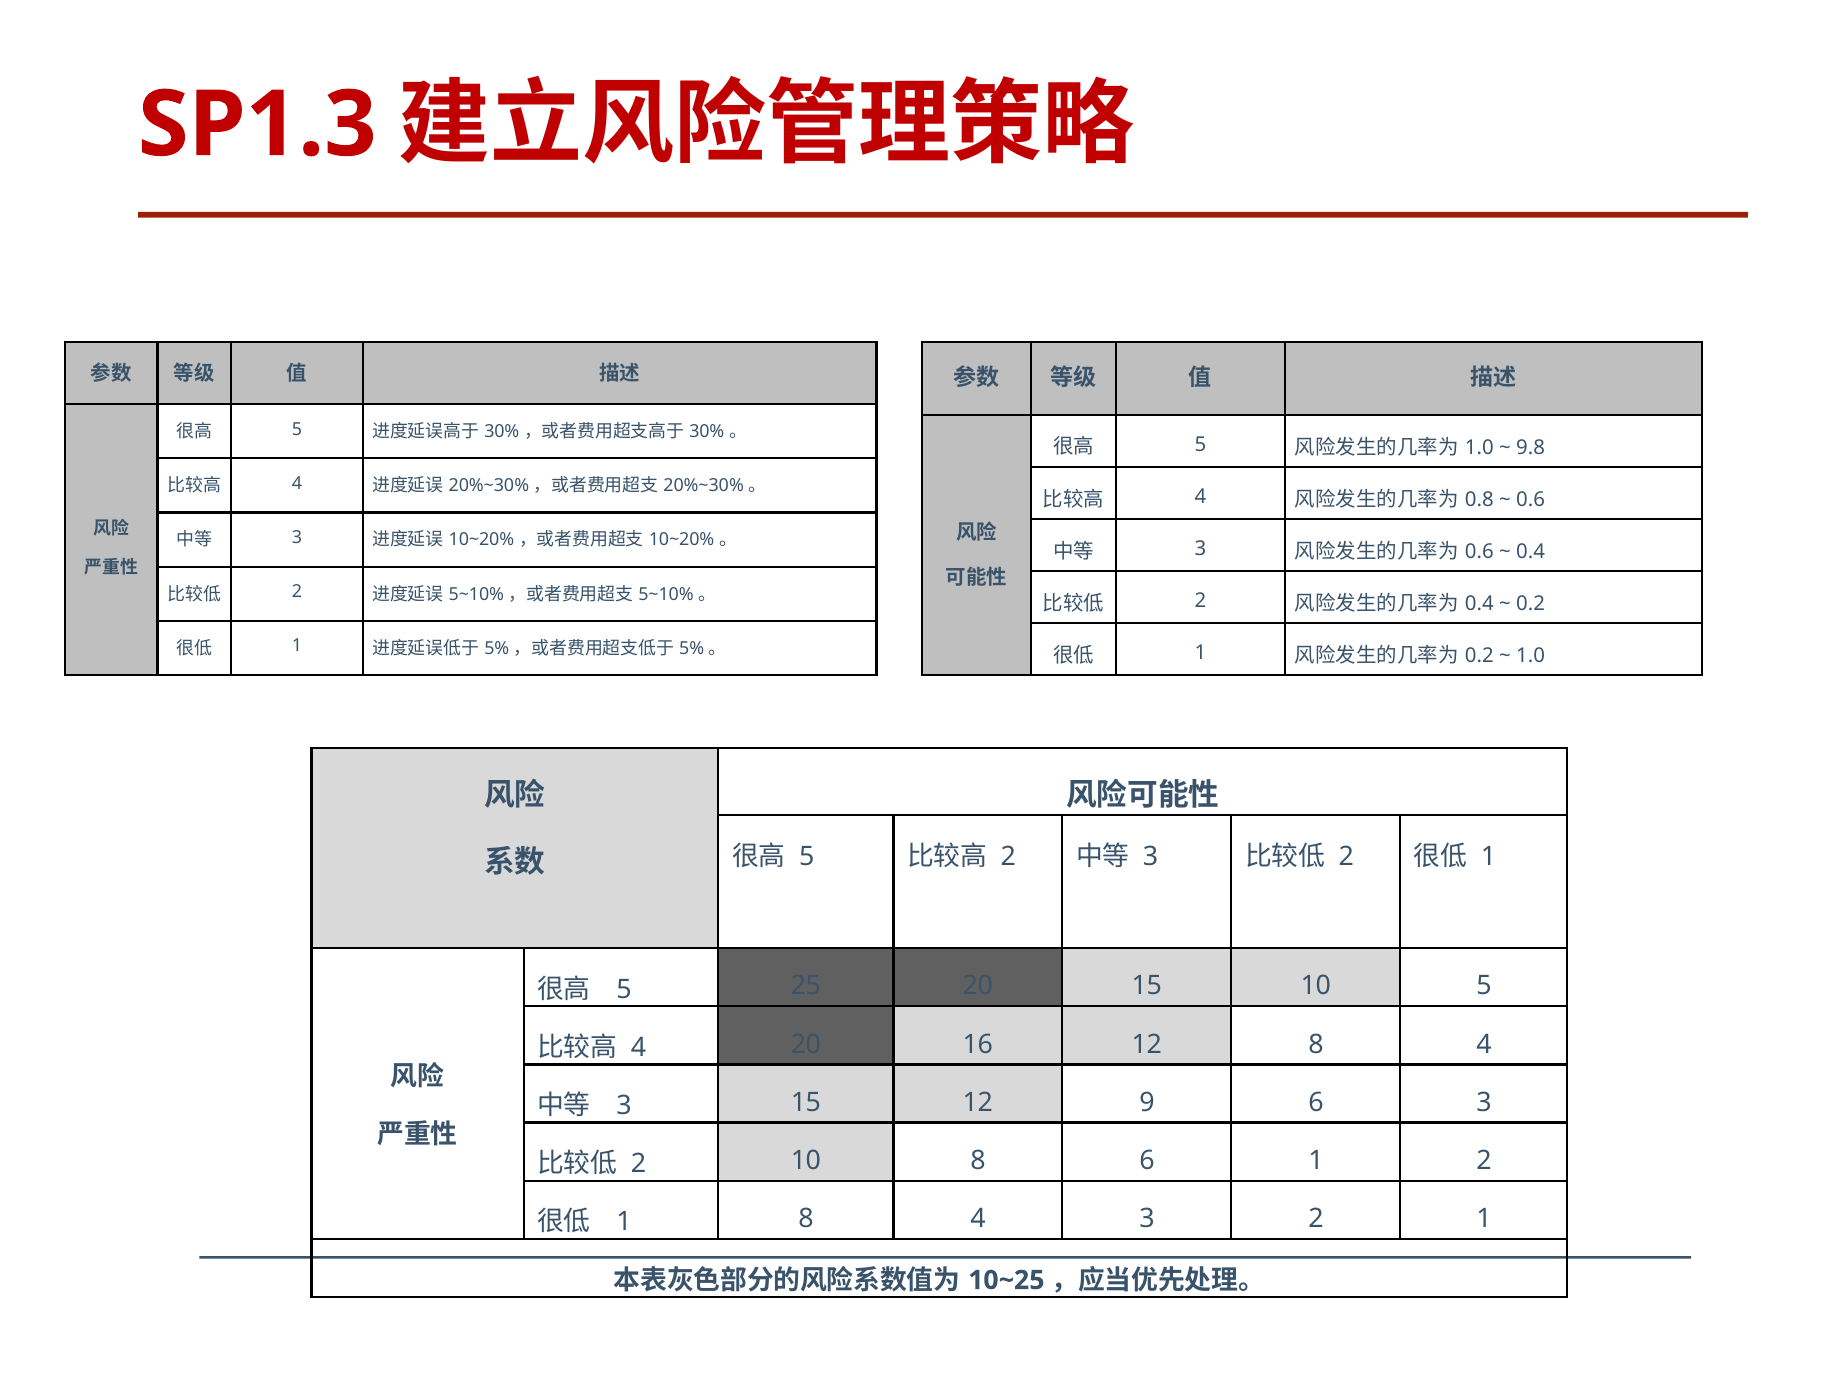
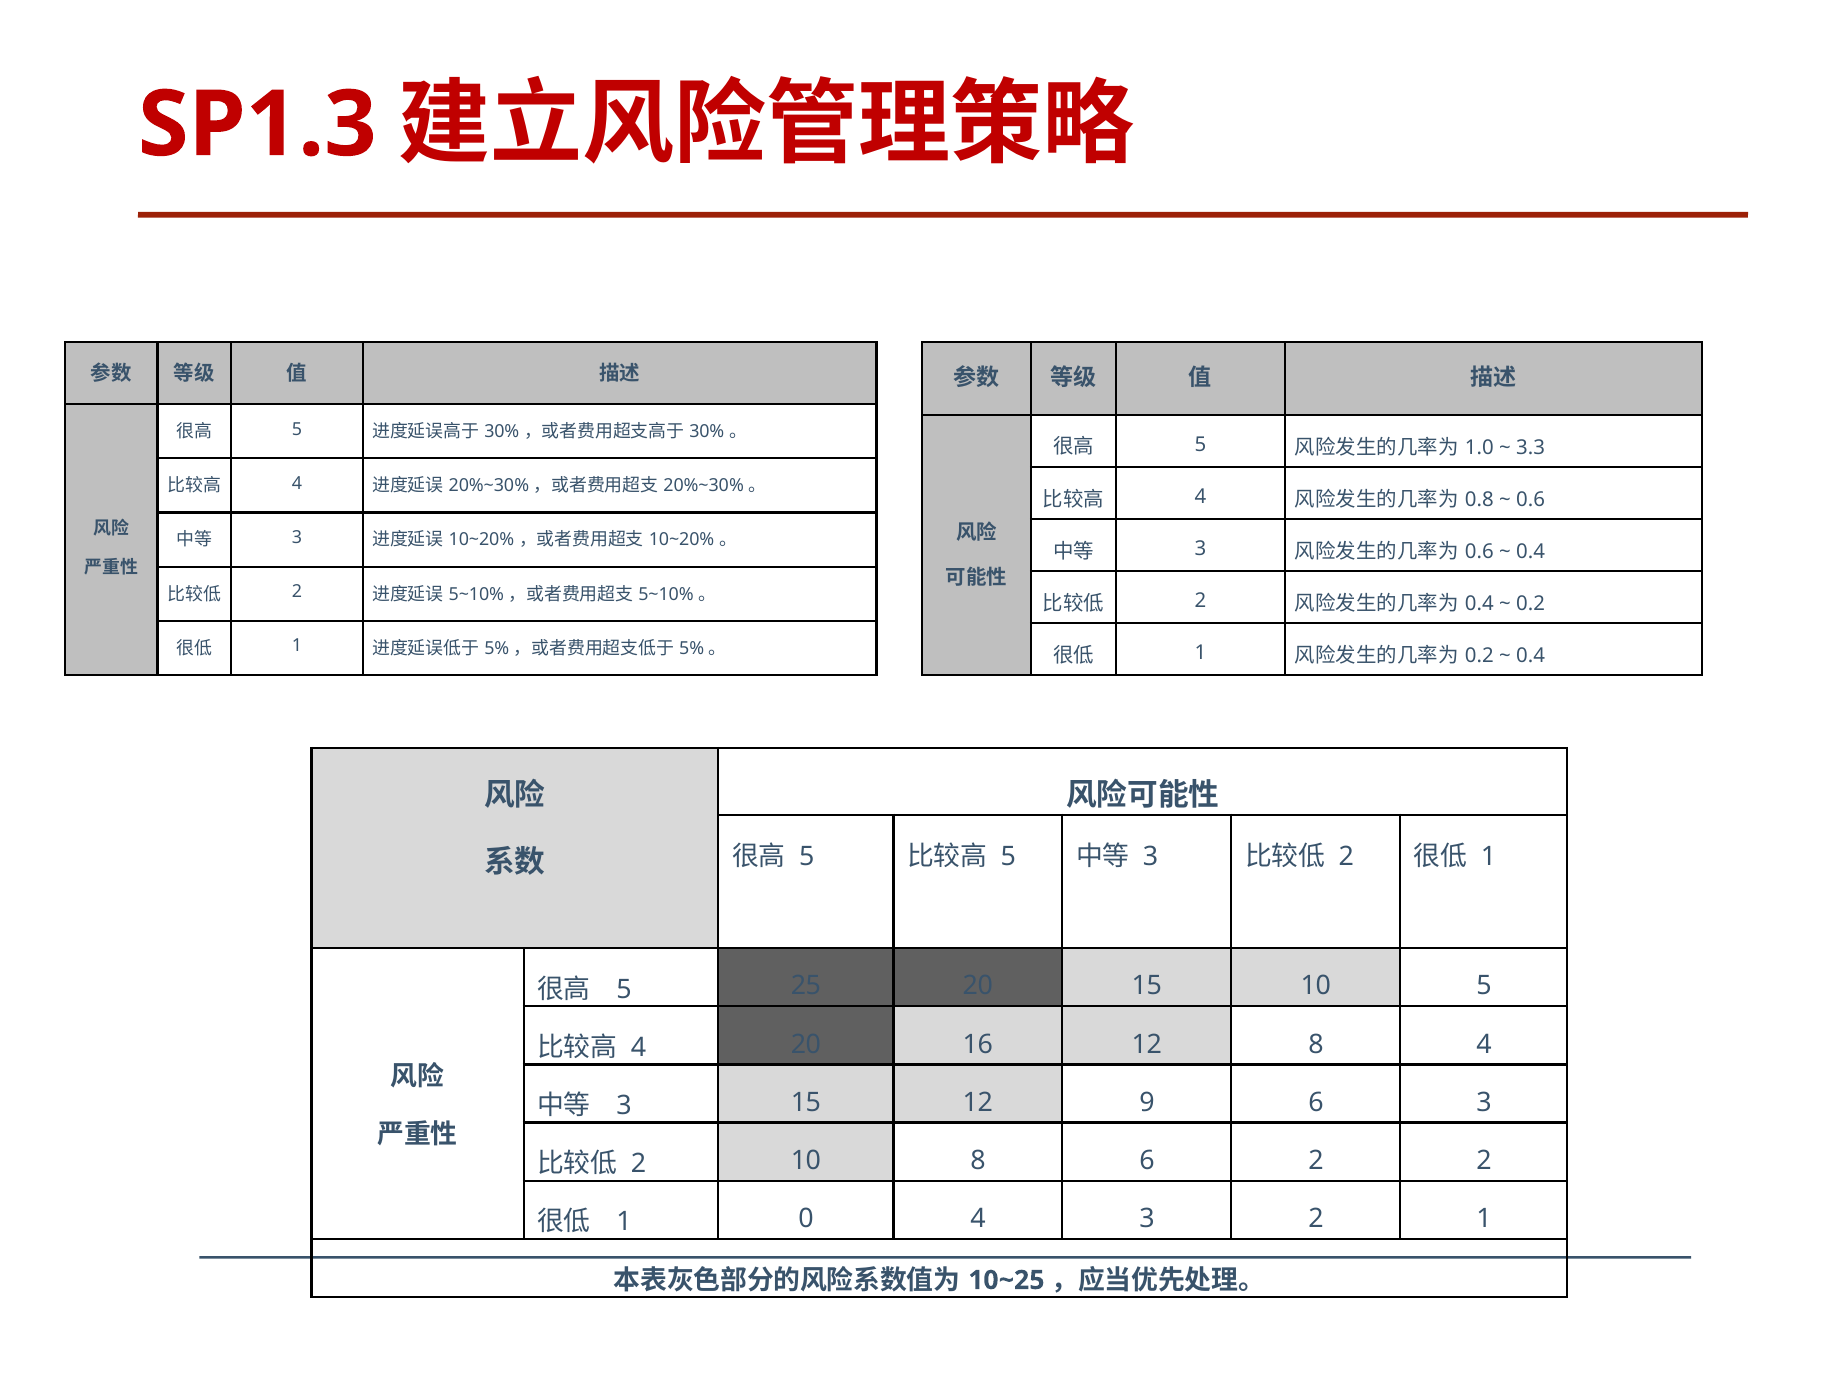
9.8: 9.8 -> 3.3
1.0 at (1531, 655): 1.0 -> 0.4
2 at (1008, 856): 2 -> 5
6 1: 1 -> 2
1 8: 8 -> 0
